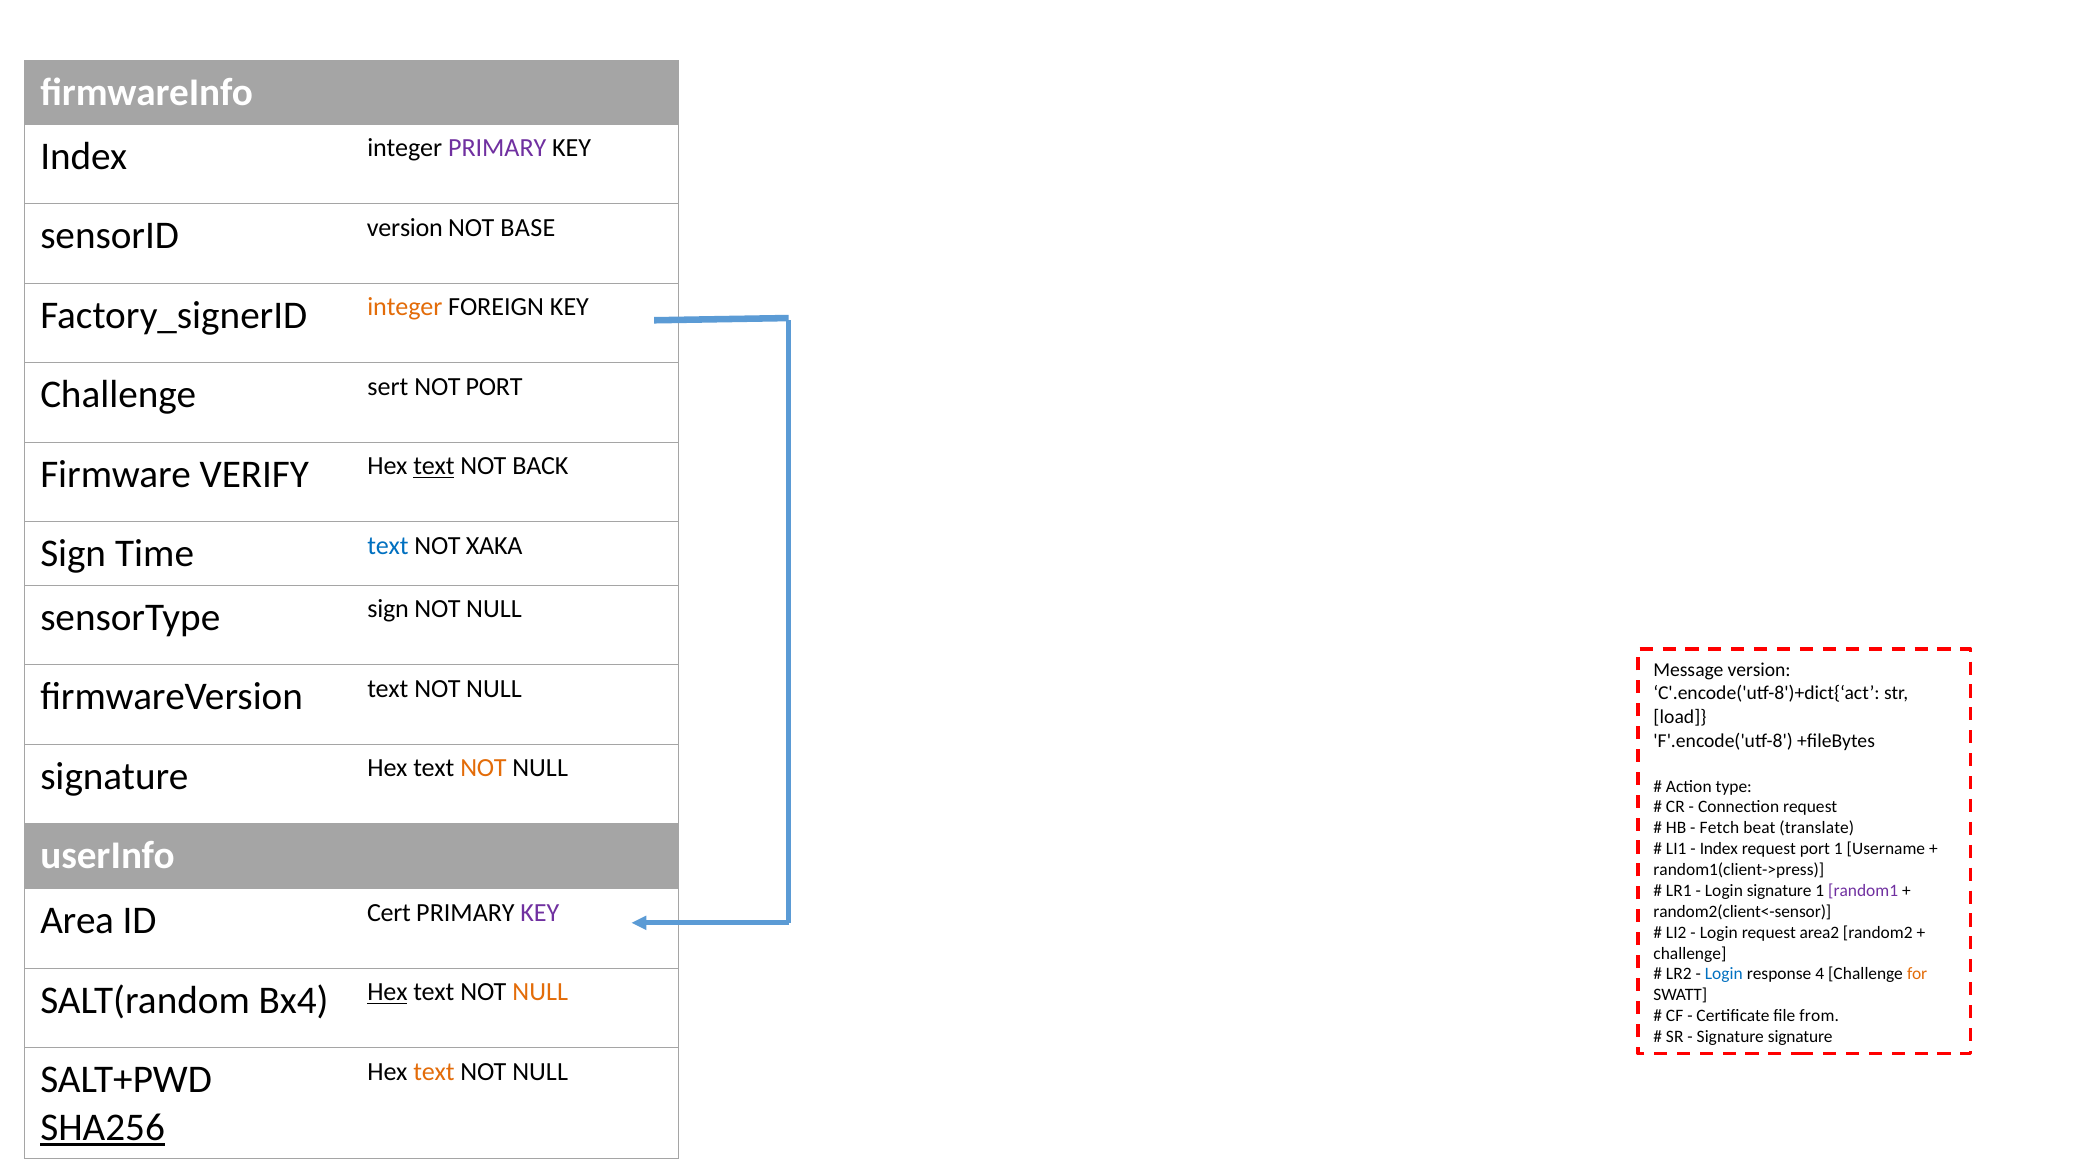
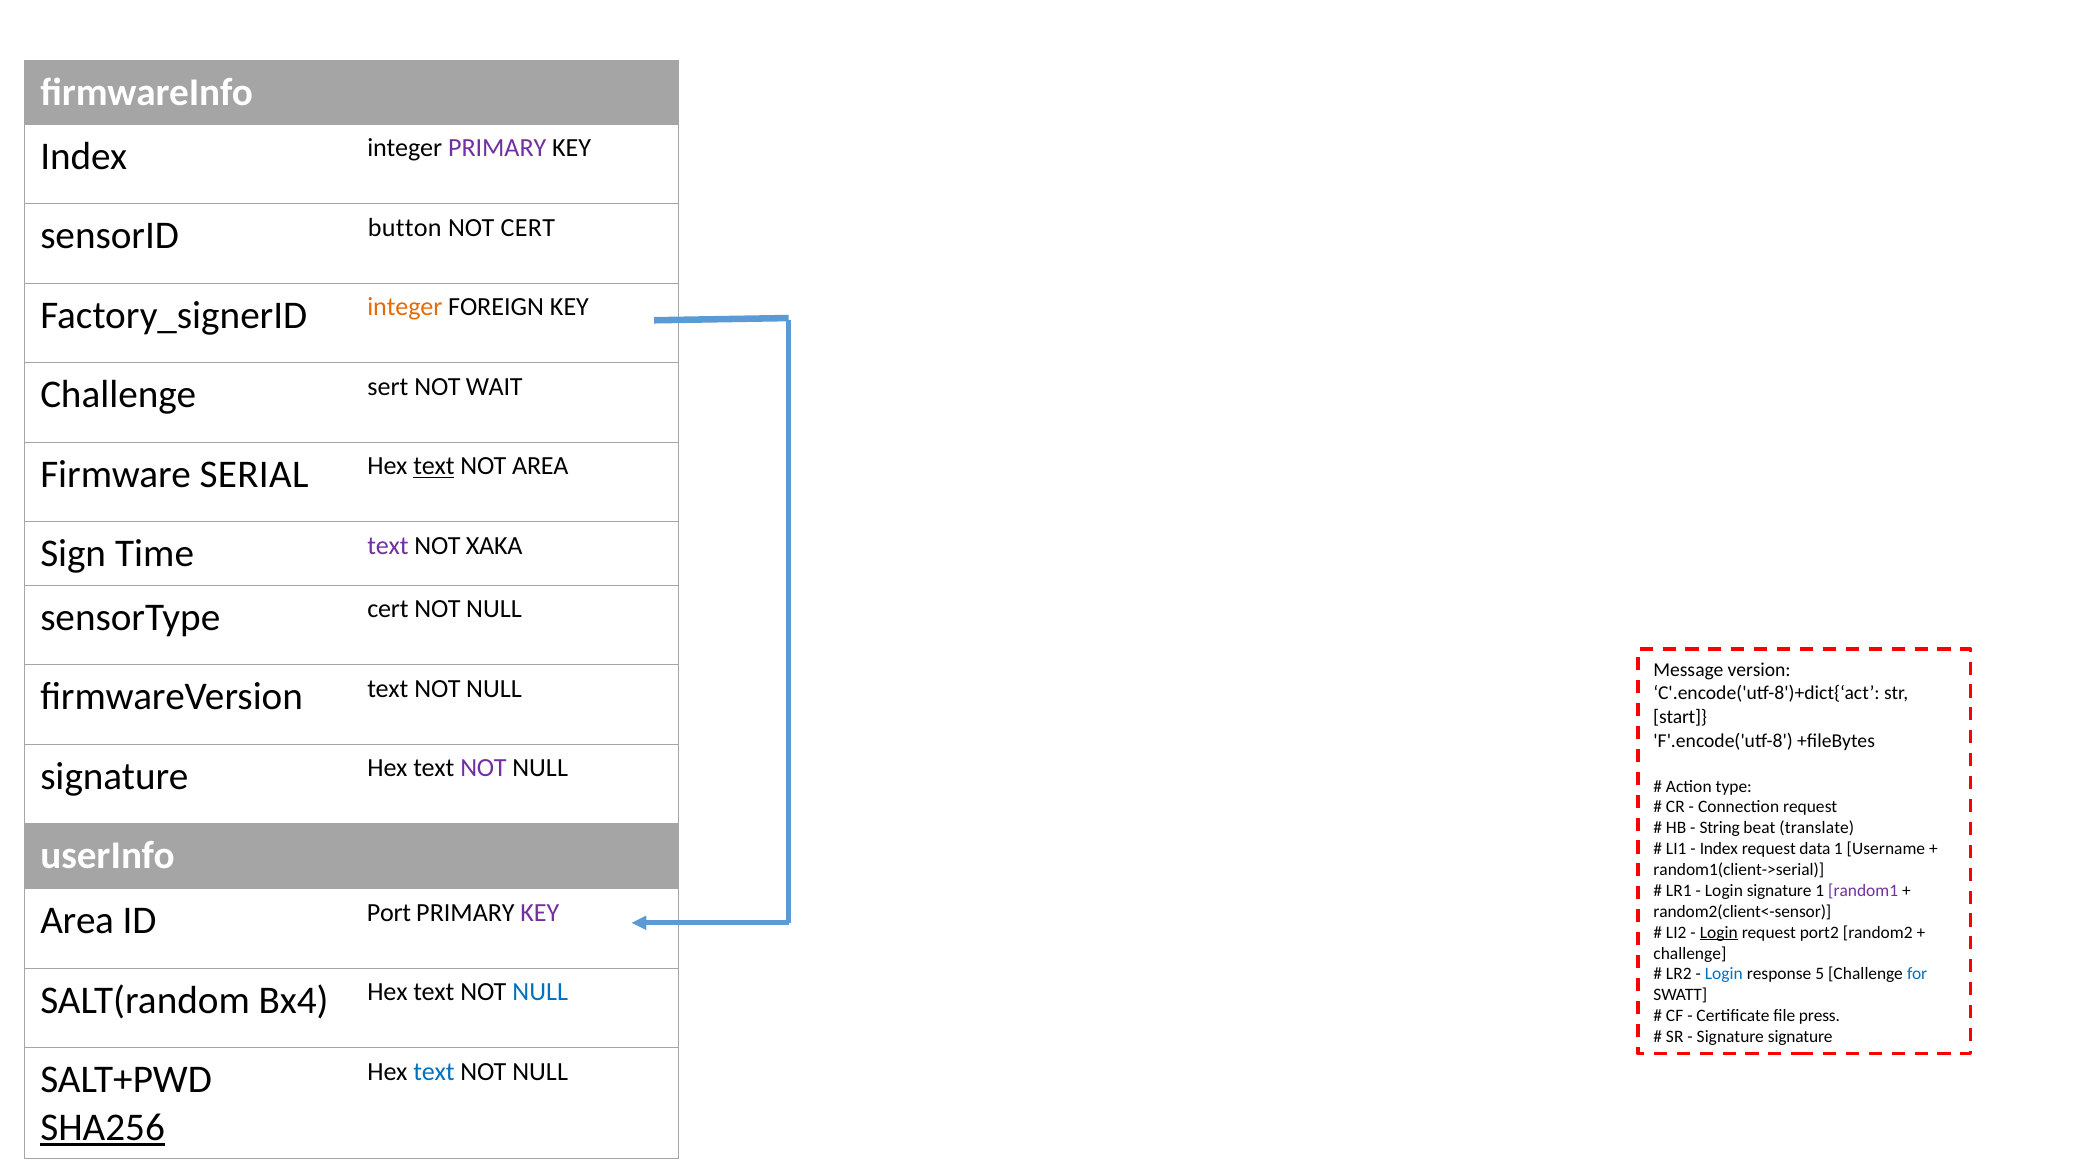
sensorID version: version -> button
NOT BASE: BASE -> CERT
NOT PORT: PORT -> WAIT
VERIFY: VERIFY -> SERIAL
NOT BACK: BACK -> AREA
text at (388, 546) colour: blue -> purple
sensorType sign: sign -> cert
load: load -> start
NOT at (483, 768) colour: orange -> purple
Fetch: Fetch -> String
request port: port -> data
random1(client->press: random1(client->press -> random1(client->serial
Cert: Cert -> Port
Login at (1719, 933) underline: none -> present
area2: area2 -> port2
4: 4 -> 5
for colour: orange -> blue
Hex at (387, 992) underline: present -> none
NULL at (540, 992) colour: orange -> blue
from: from -> press
text at (434, 1072) colour: orange -> blue
